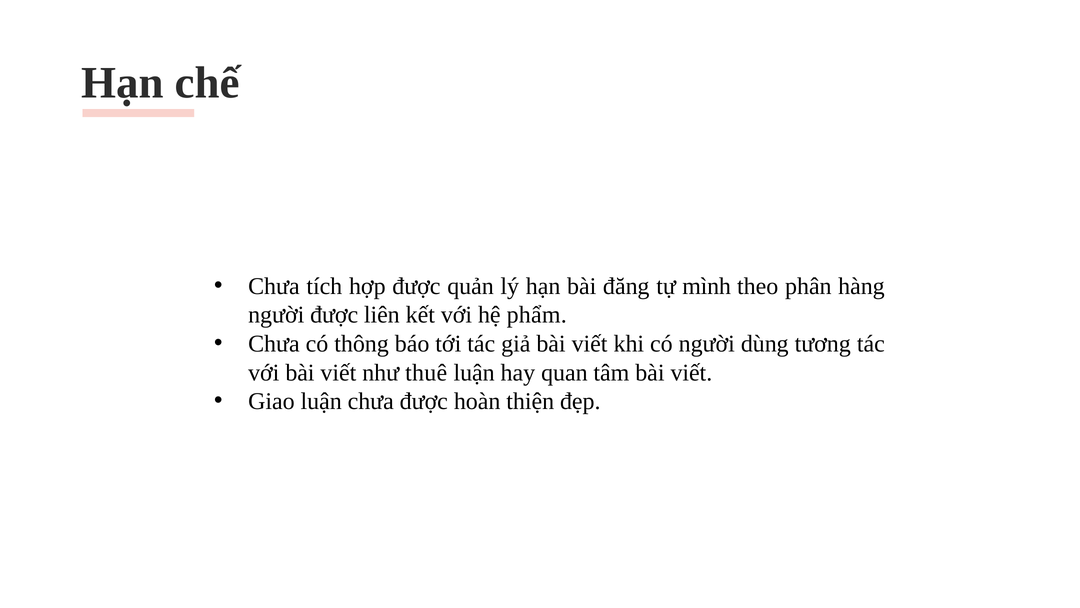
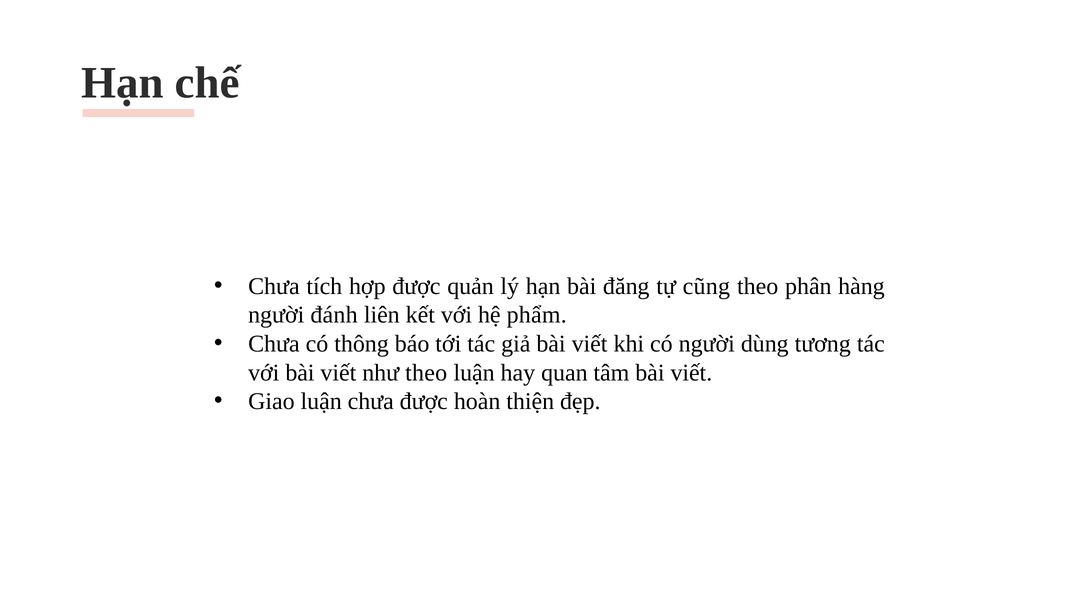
mình: mình -> cũng
người được: được -> đánh
như thuê: thuê -> theo
